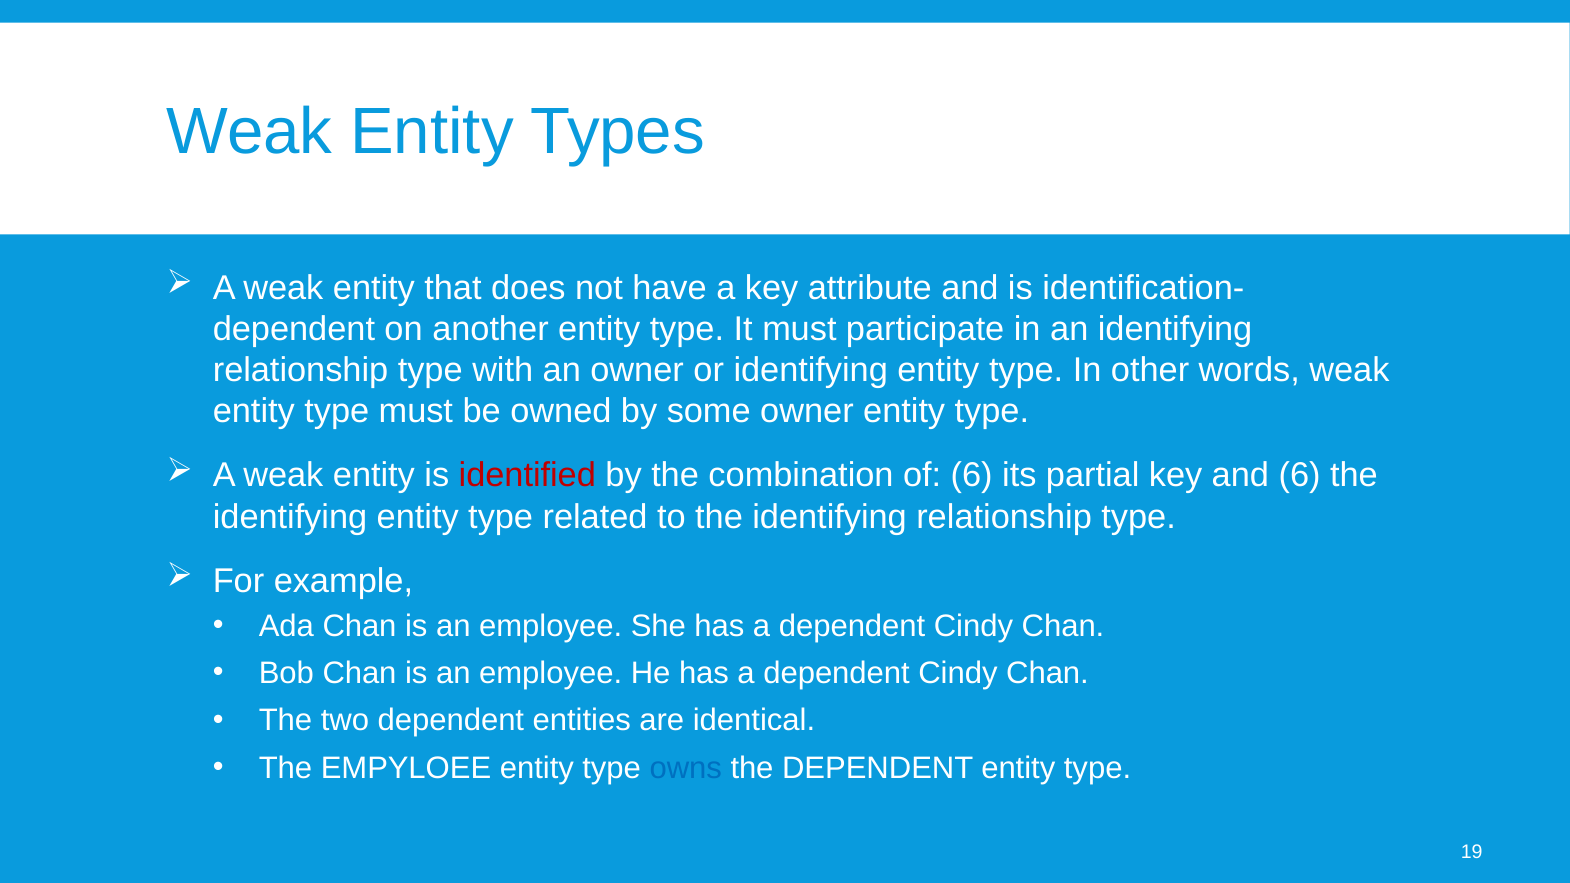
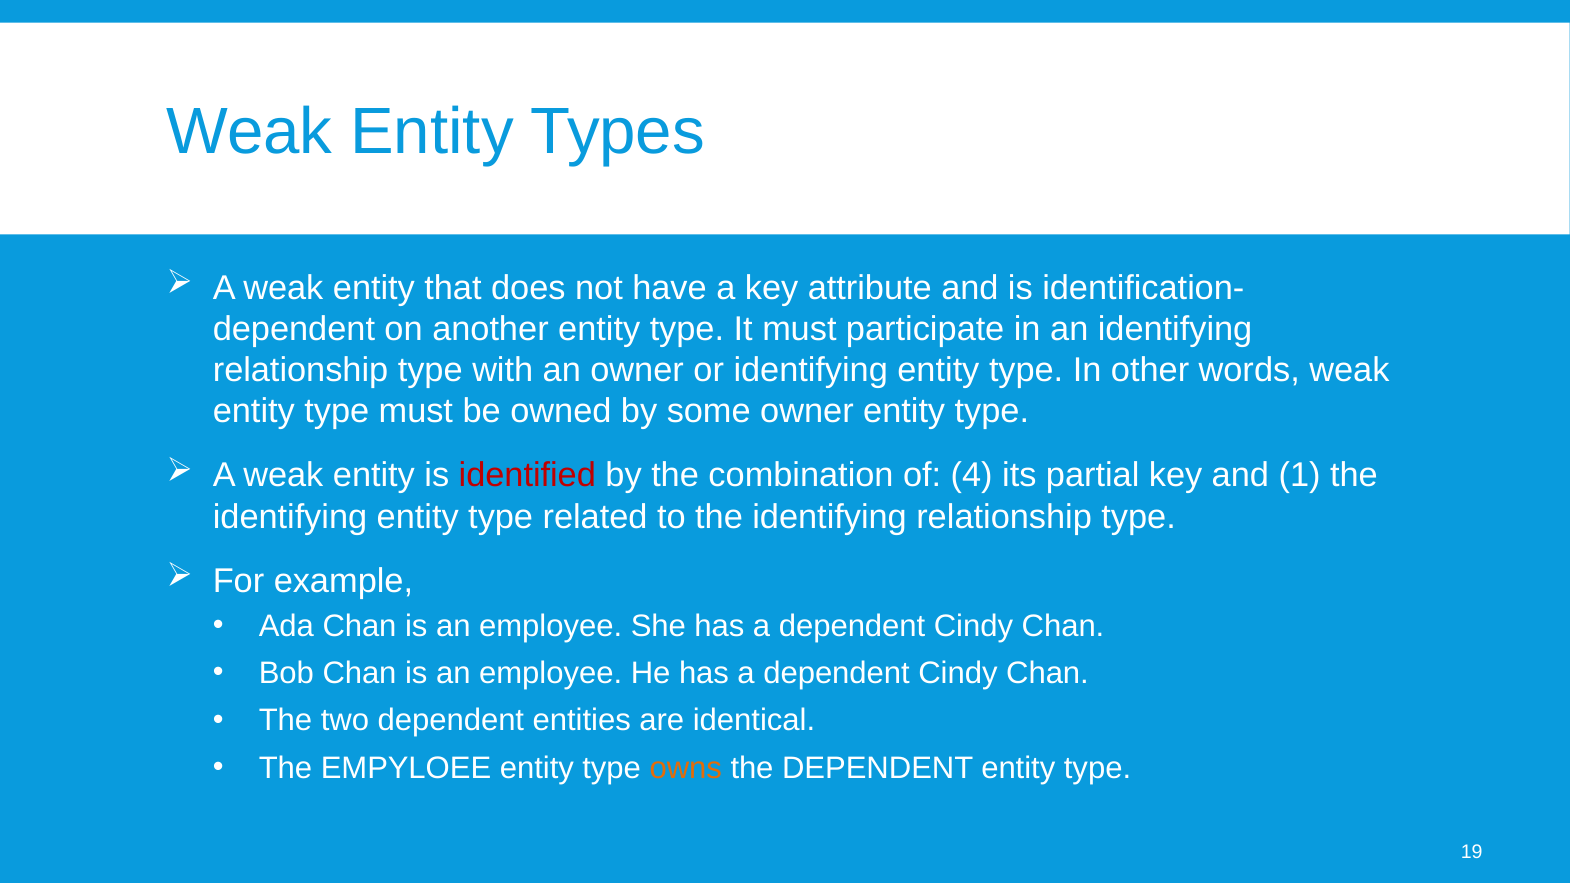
of 6: 6 -> 4
and 6: 6 -> 1
owns colour: blue -> orange
